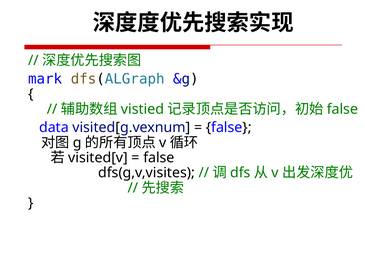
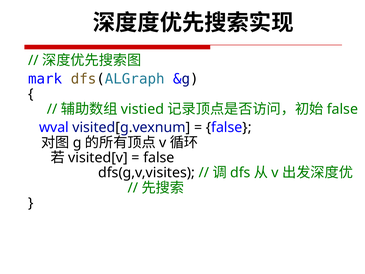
data: data -> wval
